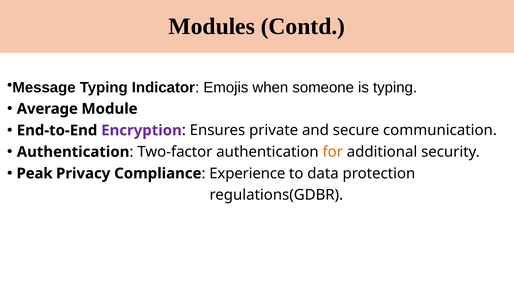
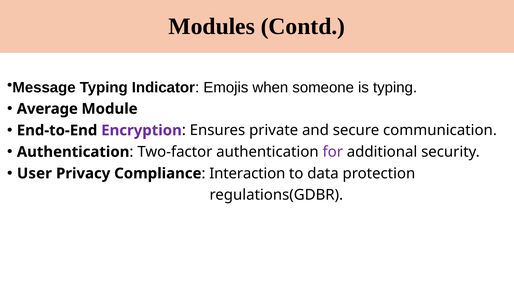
for colour: orange -> purple
Peak: Peak -> User
Experience: Experience -> Interaction
